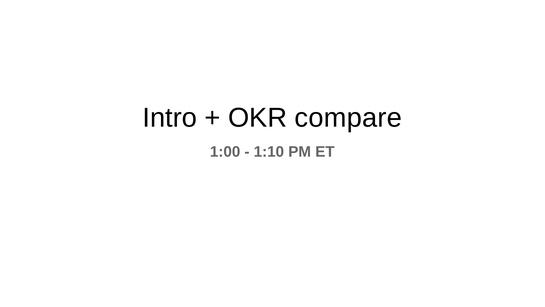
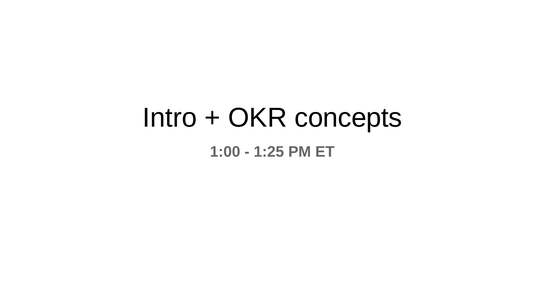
compare: compare -> concepts
1:10: 1:10 -> 1:25
